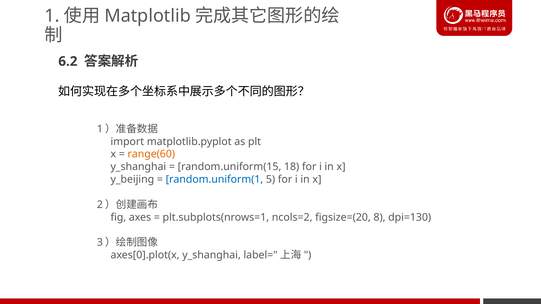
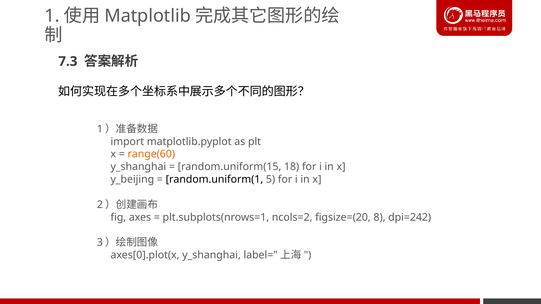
6.2: 6.2 -> 7.3
random.uniform(1 colour: blue -> black
dpi=130: dpi=130 -> dpi=242
